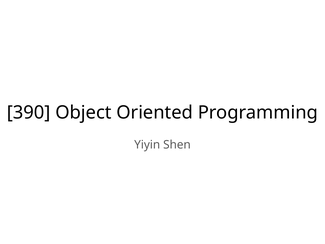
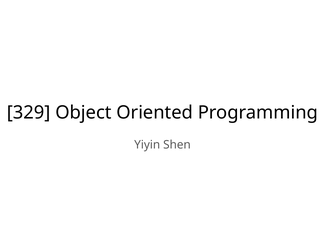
390: 390 -> 329
